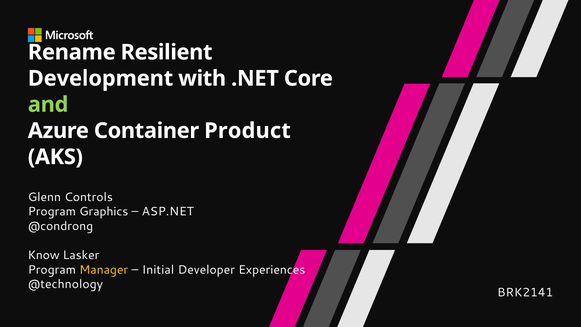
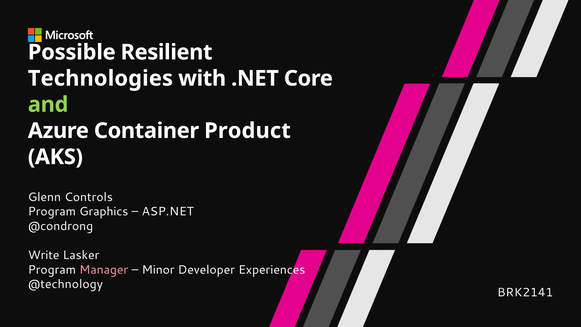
Rename: Rename -> Possible
Development: Development -> Technologies
Know: Know -> Write
Manager colour: yellow -> pink
Initial: Initial -> Minor
